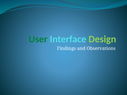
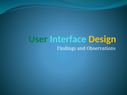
Design colour: light green -> yellow
